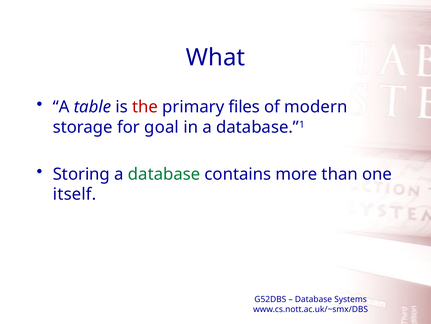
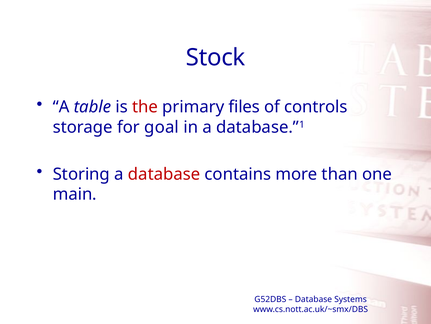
What: What -> Stock
modern: modern -> controls
database at (164, 174) colour: green -> red
itself: itself -> main
